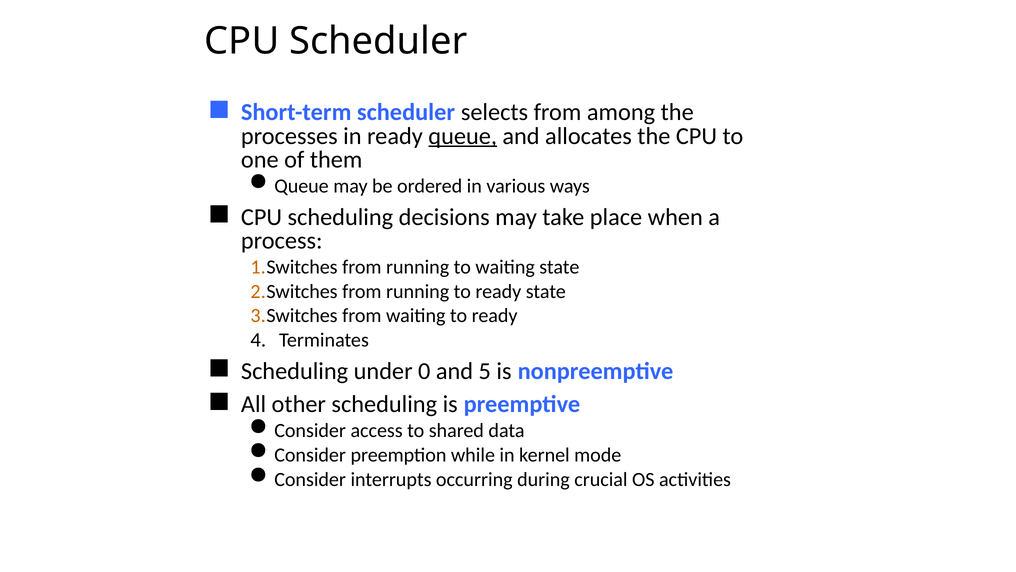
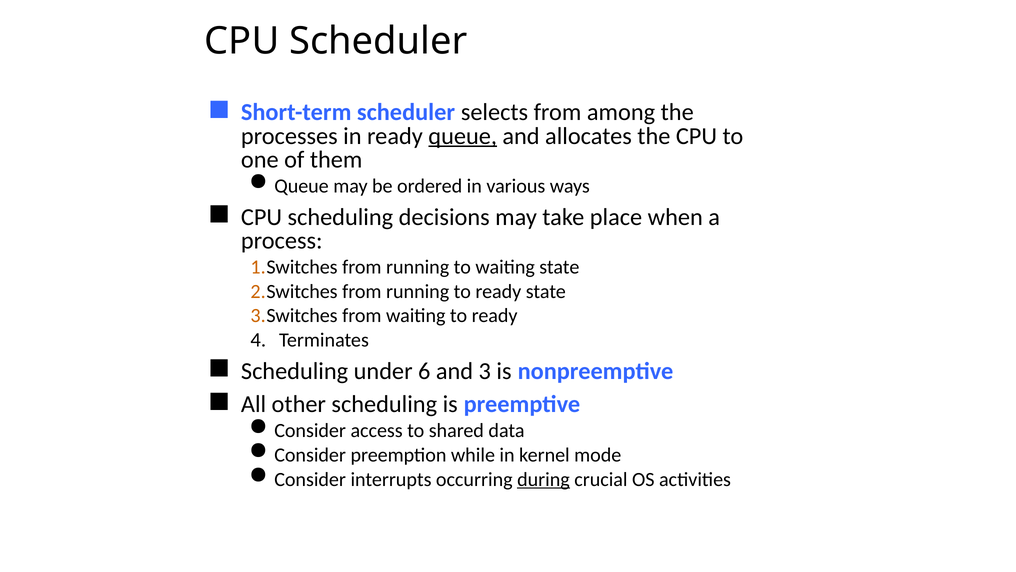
0: 0 -> 6
5: 5 -> 3
during underline: none -> present
